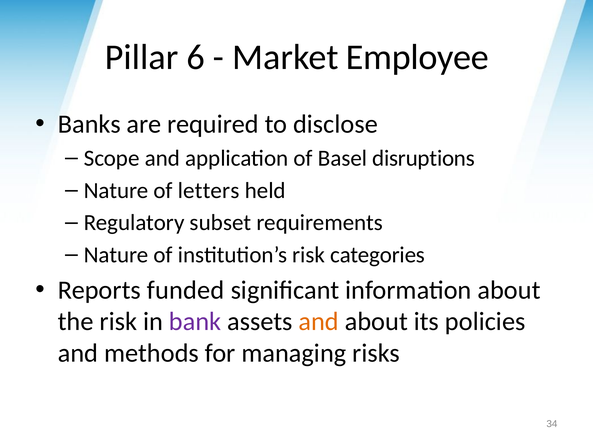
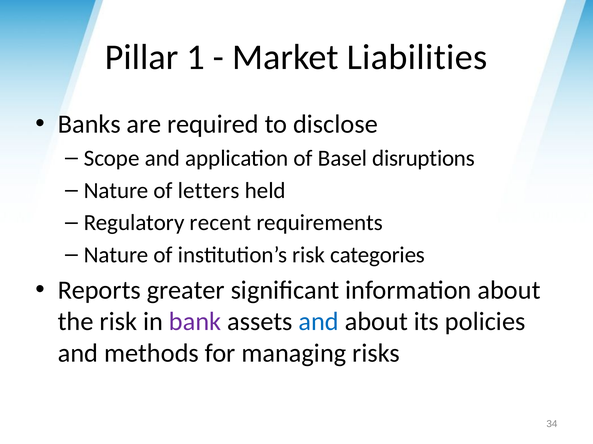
6: 6 -> 1
Employee: Employee -> Liabilities
subset: subset -> recent
funded: funded -> greater
and at (319, 322) colour: orange -> blue
